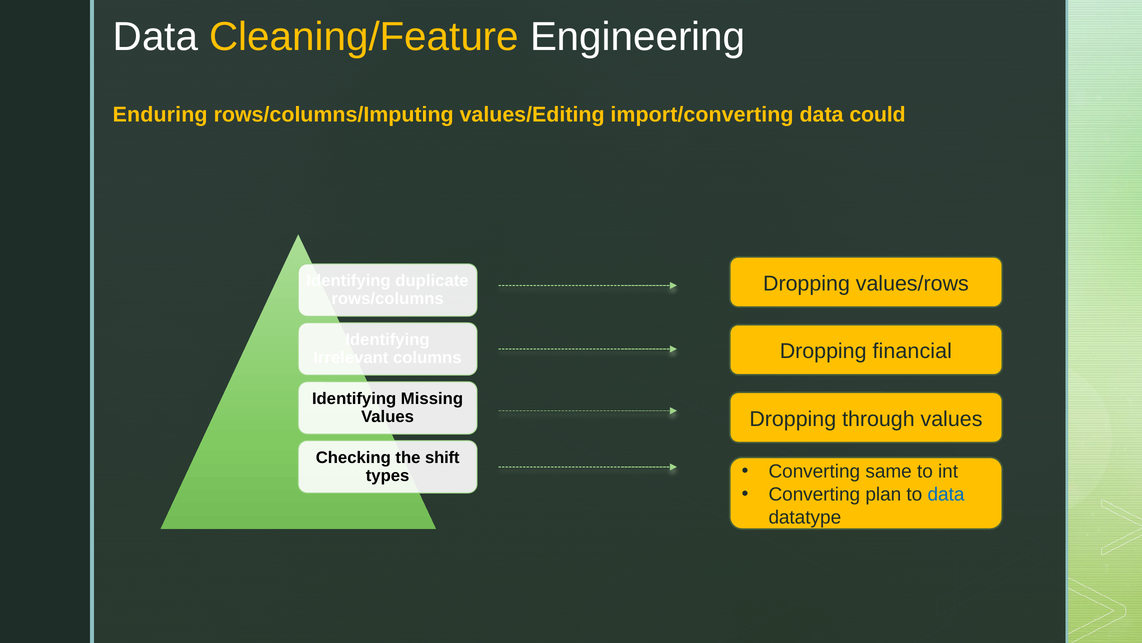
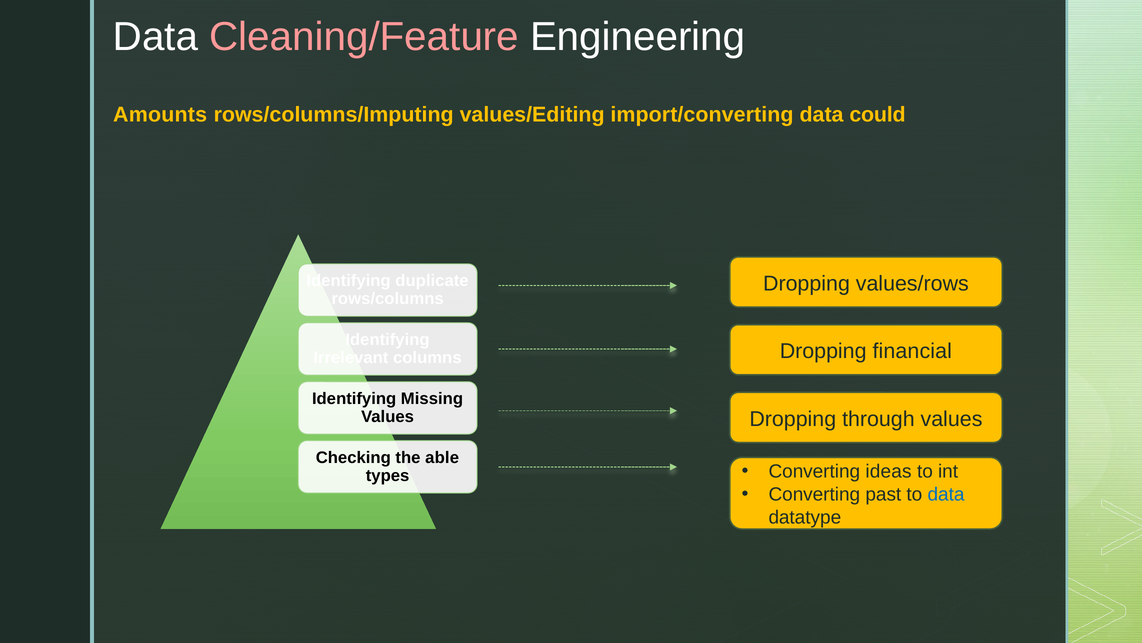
Cleaning/Feature colour: yellow -> pink
Enduring: Enduring -> Amounts
shift: shift -> able
same: same -> ideas
plan: plan -> past
